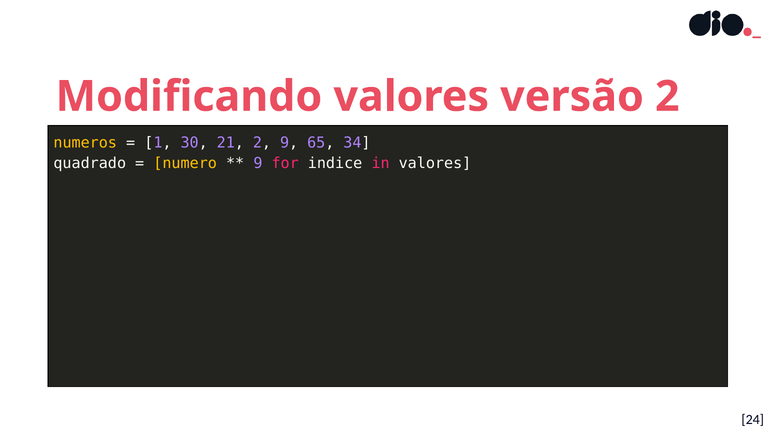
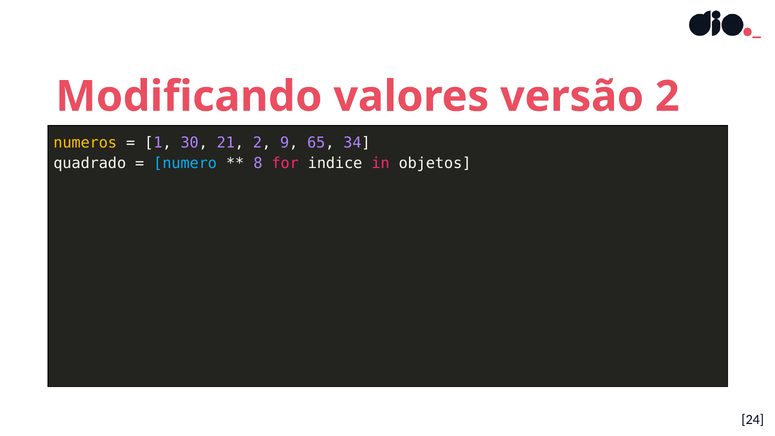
numero colour: yellow -> light blue
9 at (258, 163): 9 -> 8
in valores: valores -> objetos
